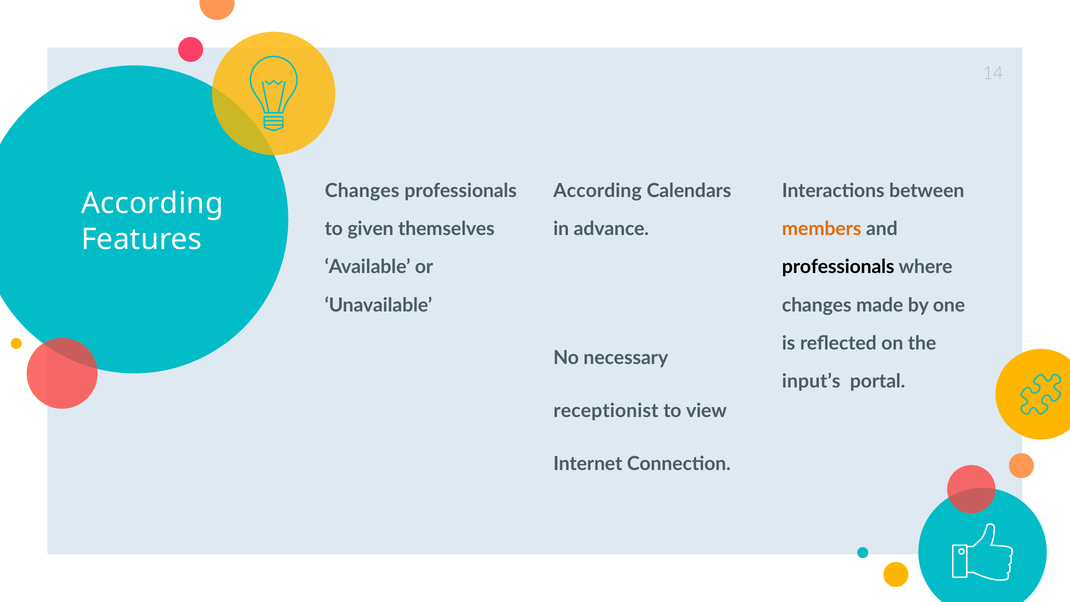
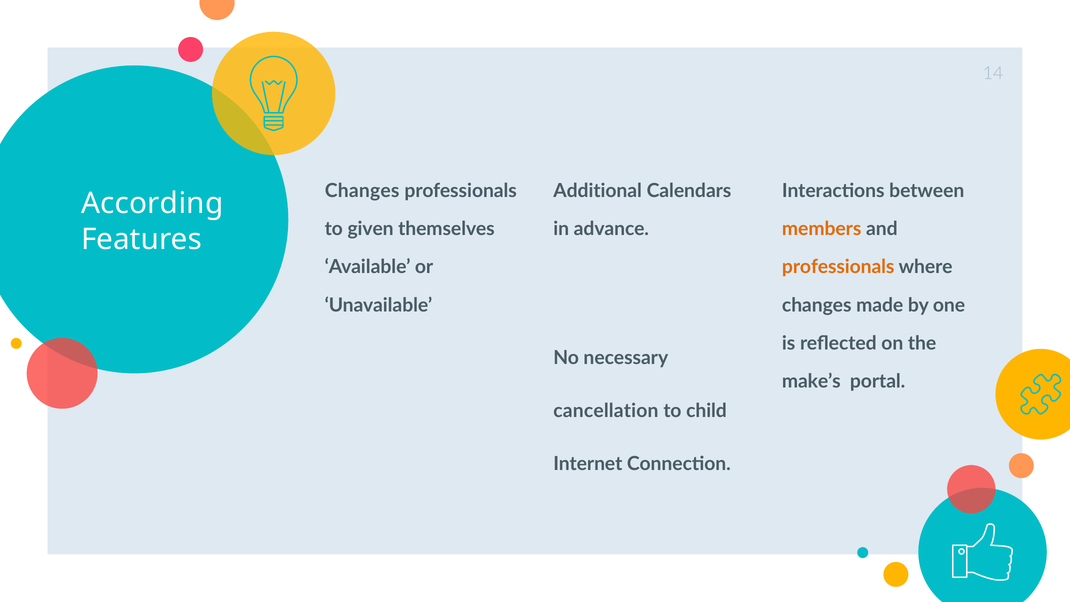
According at (598, 191): According -> Additional
professionals at (838, 267) colour: black -> orange
input’s: input’s -> make’s
receptionist: receptionist -> cancellation
view: view -> child
